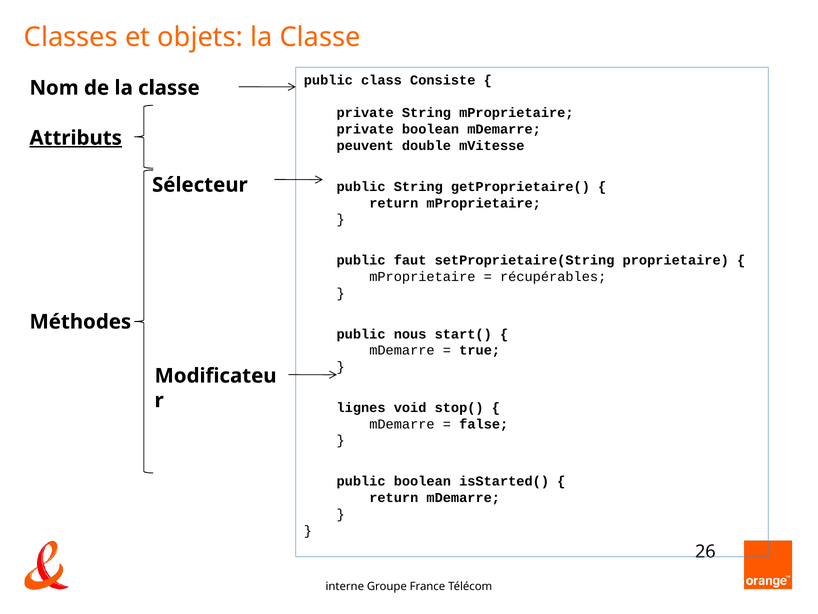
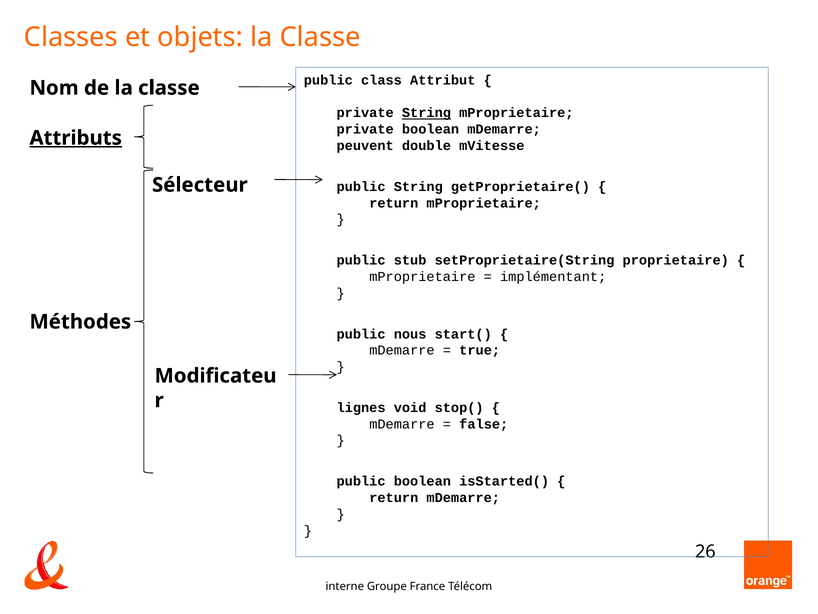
Consiste: Consiste -> Attribut
String at (426, 113) underline: none -> present
faut: faut -> stub
récupérables: récupérables -> implémentant
